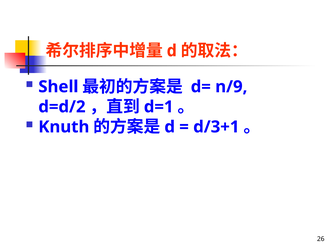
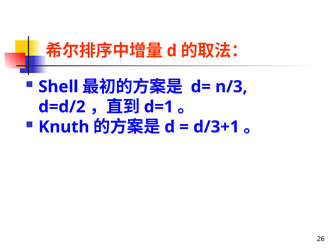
n/9: n/9 -> n/3
